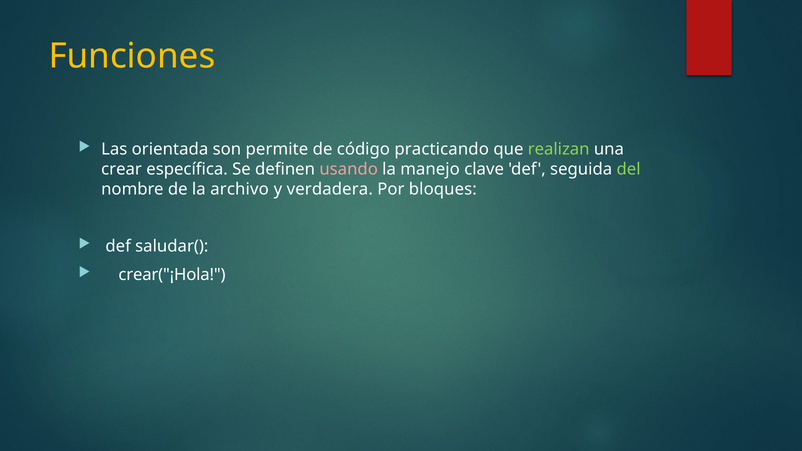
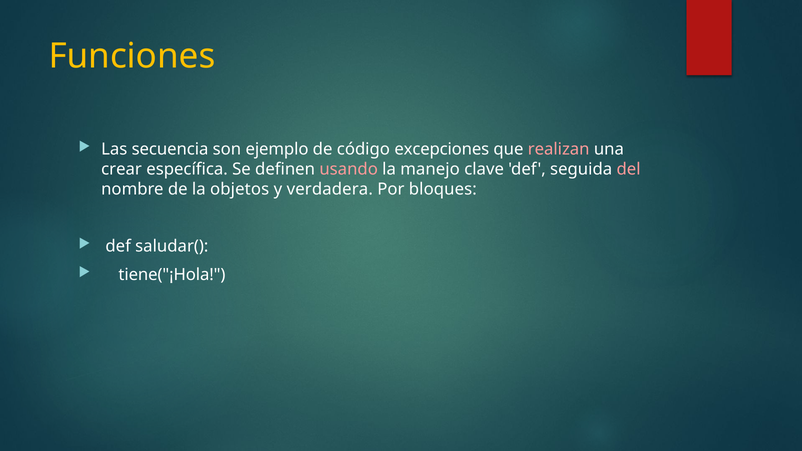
orientada: orientada -> secuencia
permite: permite -> ejemplo
practicando: practicando -> excepciones
realizan colour: light green -> pink
del colour: light green -> pink
archivo: archivo -> objetos
crear("¡Hola: crear("¡Hola -> tiene("¡Hola
